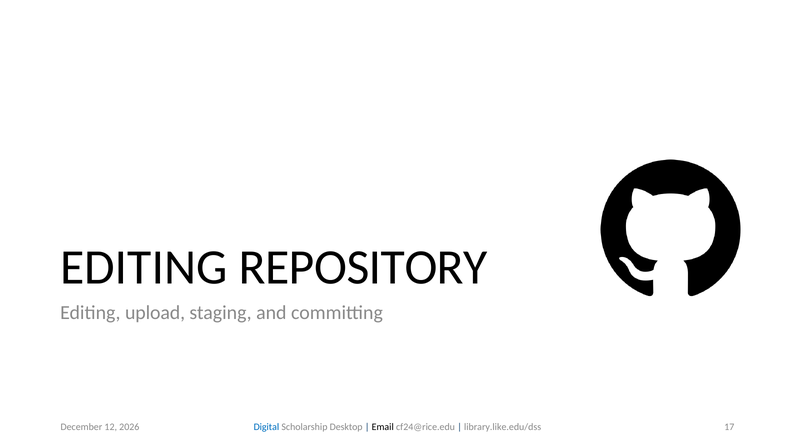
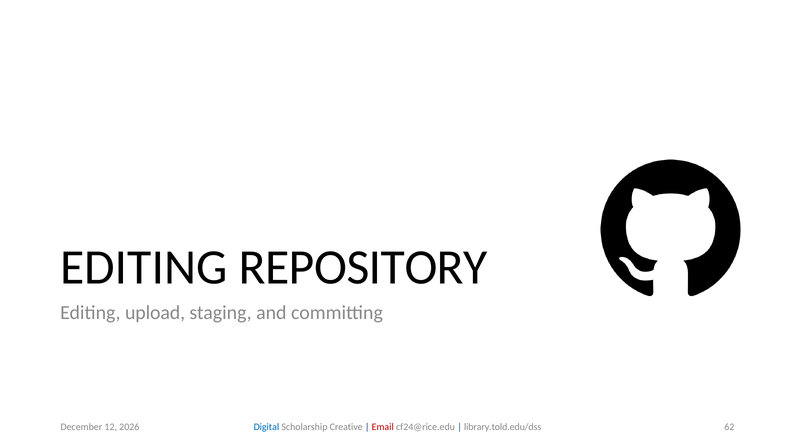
17: 17 -> 62
Desktop: Desktop -> Creative
Email colour: black -> red
library.like.edu/dss: library.like.edu/dss -> library.told.edu/dss
